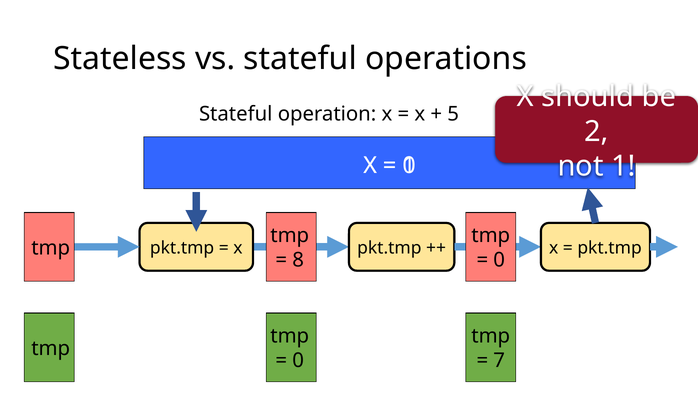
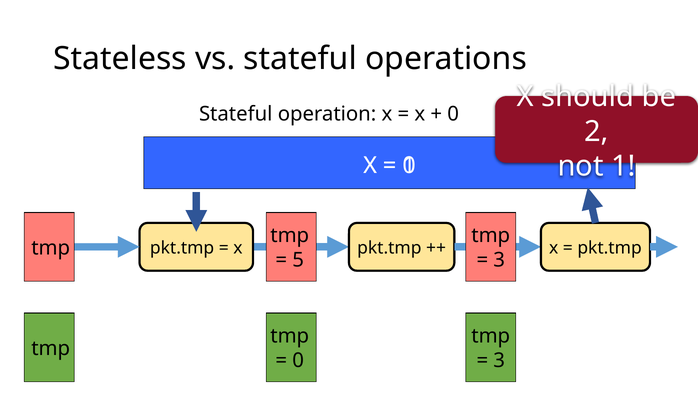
5 at (453, 114): 5 -> 0
8: 8 -> 5
0 at (499, 260): 0 -> 3
7 at (499, 360): 7 -> 3
